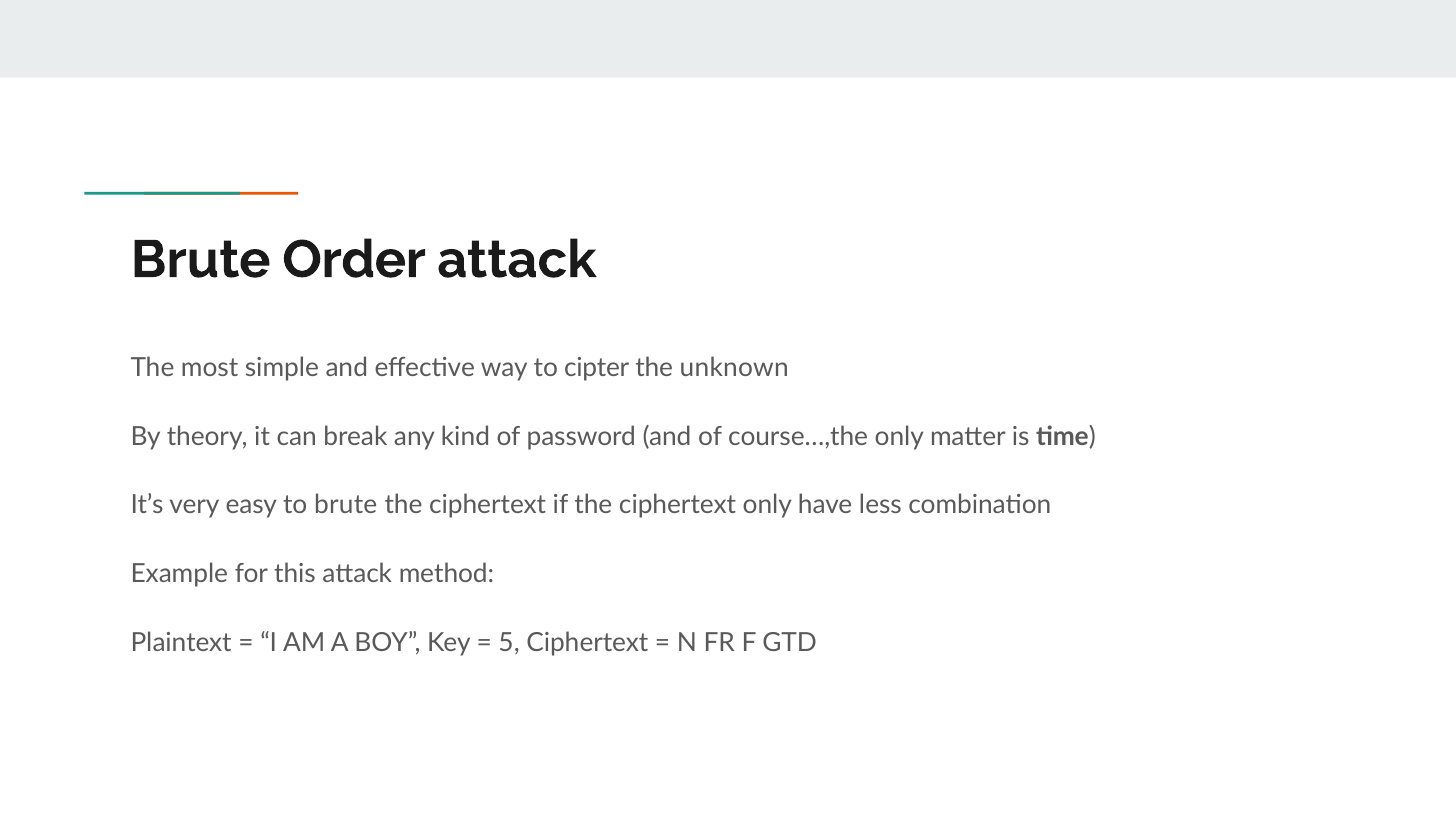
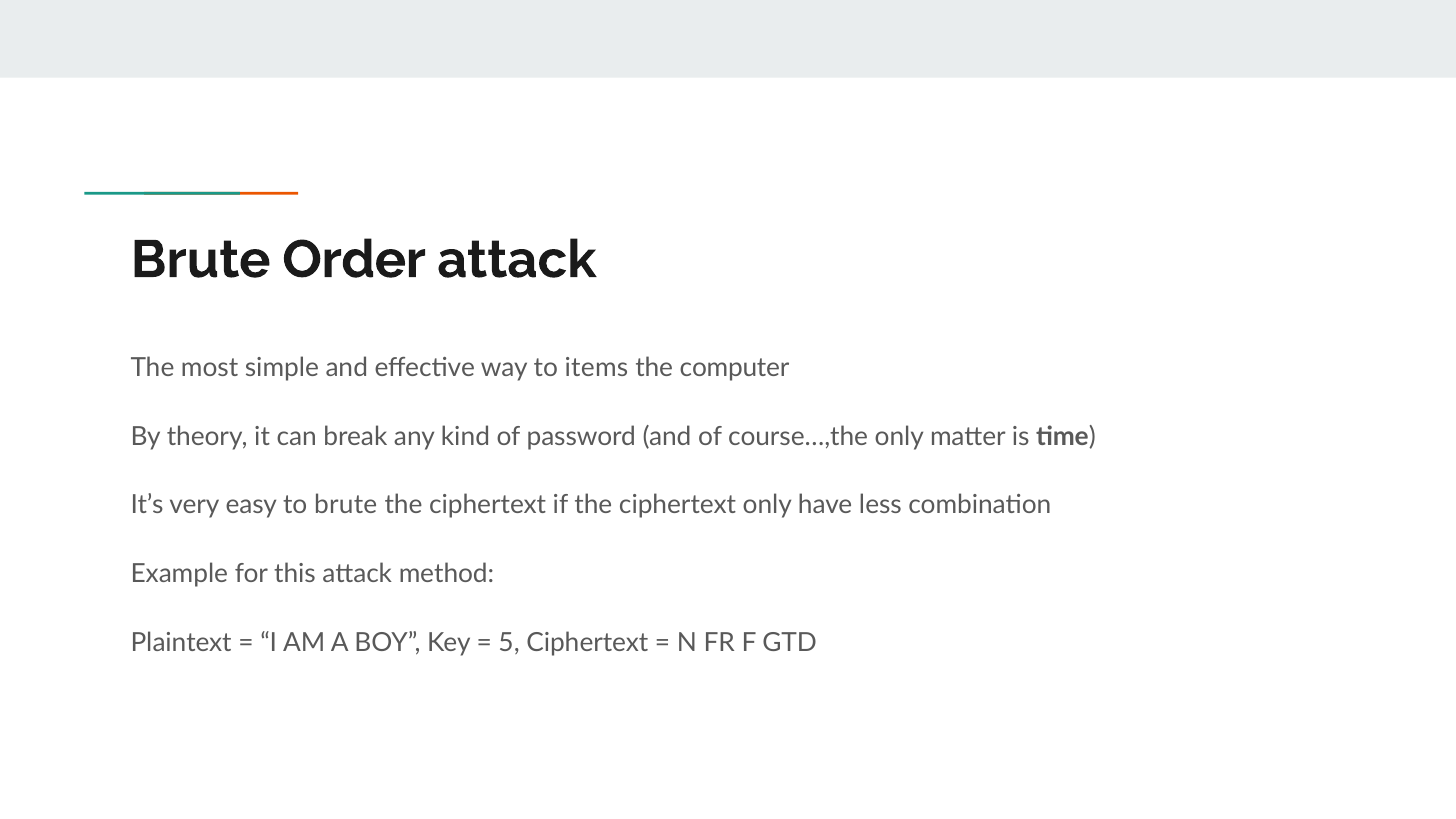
cipter: cipter -> items
unknown: unknown -> computer
